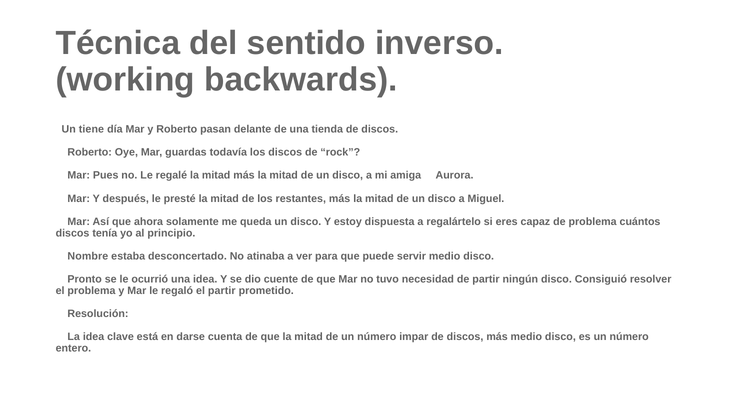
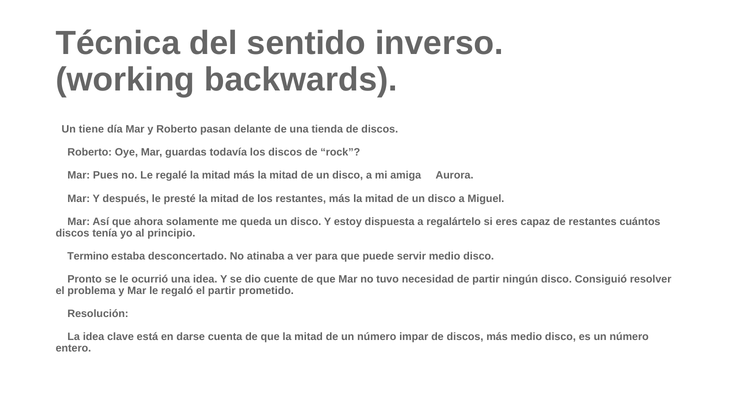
de problema: problema -> restantes
Nombre: Nombre -> Termino
